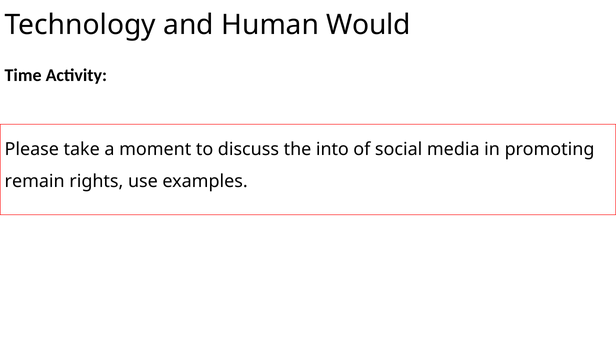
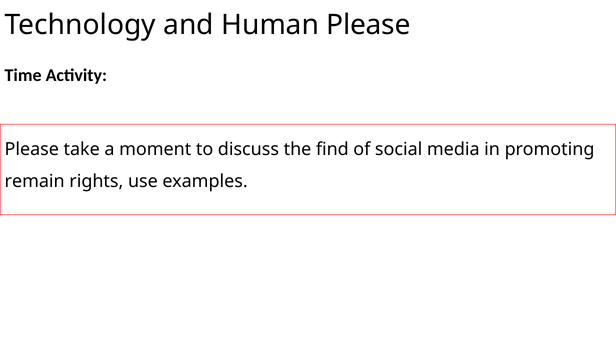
Human Would: Would -> Please
into: into -> find
